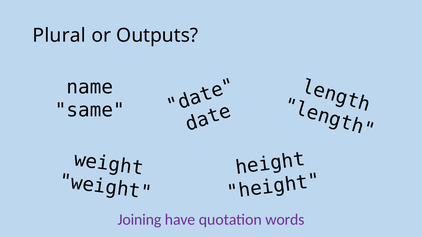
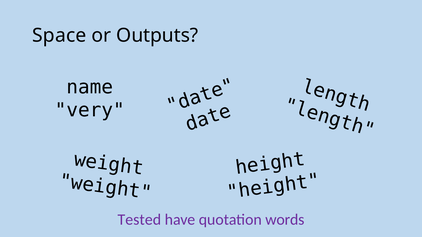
Plural: Plural -> Space
same: same -> very
Joining: Joining -> Tested
